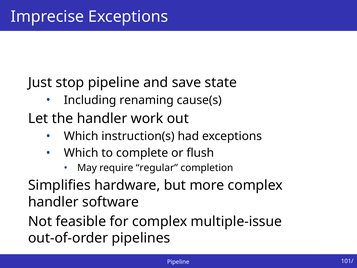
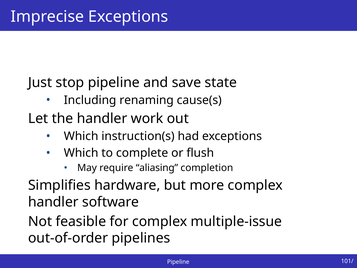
regular: regular -> aliasing
